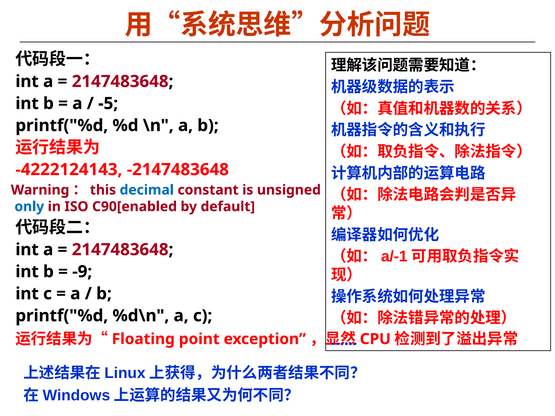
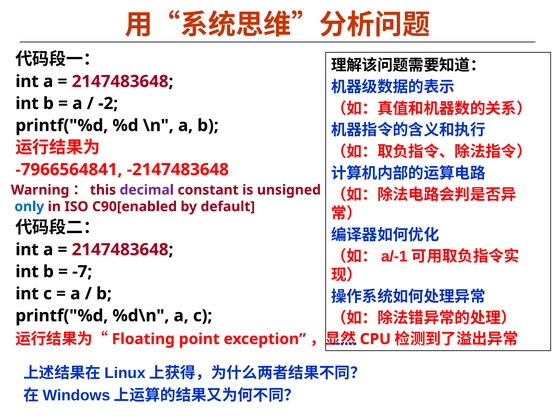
-5: -5 -> -2
-4222124143: -4222124143 -> -7966564841
decimal colour: blue -> purple
-9: -9 -> -7
